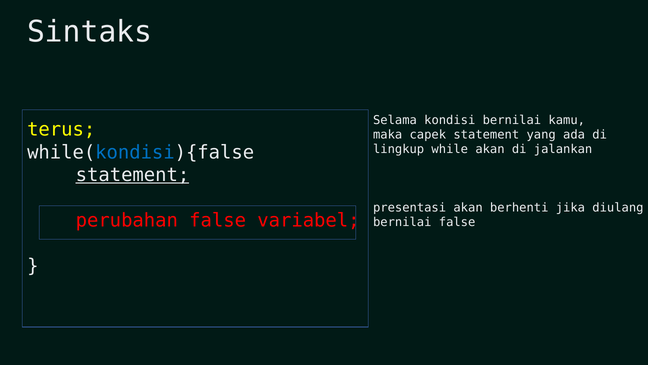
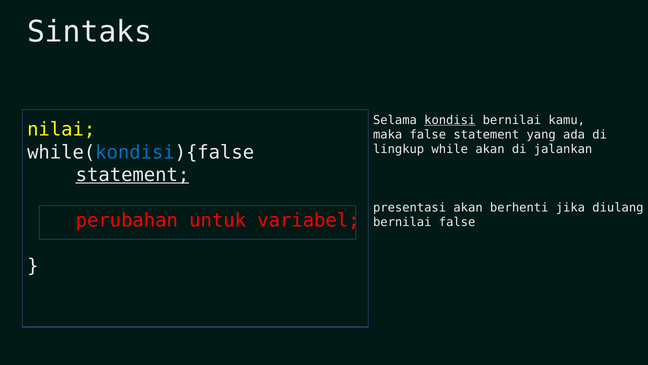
kondisi underline: none -> present
terus: terus -> nilai
maka capek: capek -> false
perubahan false: false -> untuk
